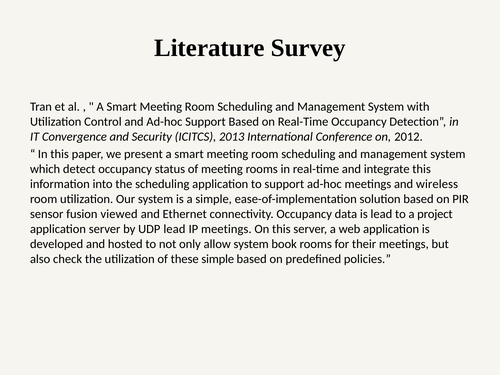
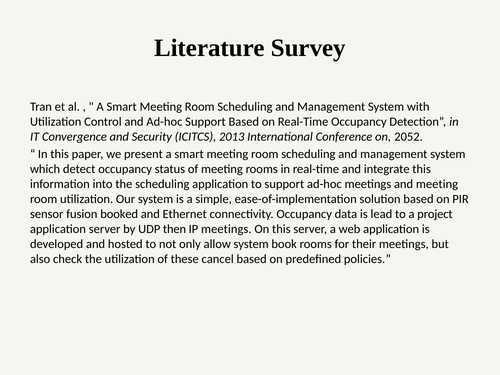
2012: 2012 -> 2052
and wireless: wireless -> meeting
viewed: viewed -> booked
UDP lead: lead -> then
these simple: simple -> cancel
